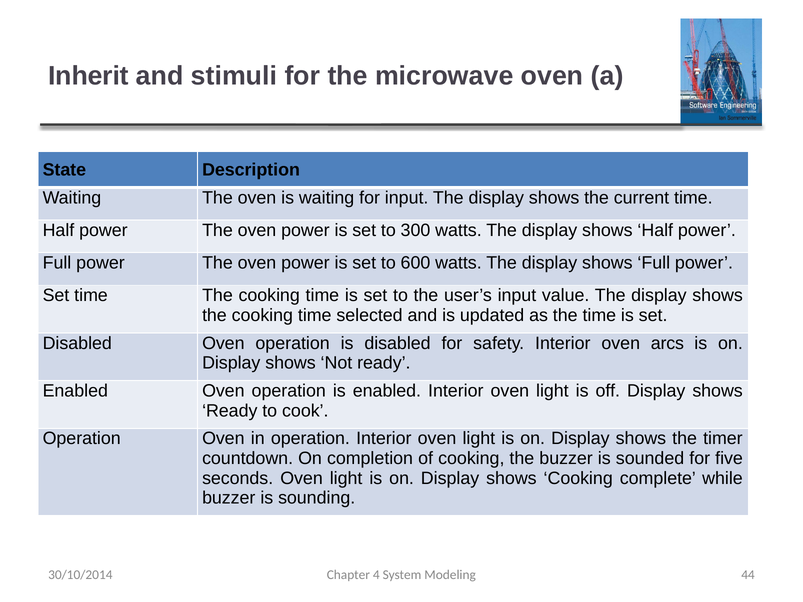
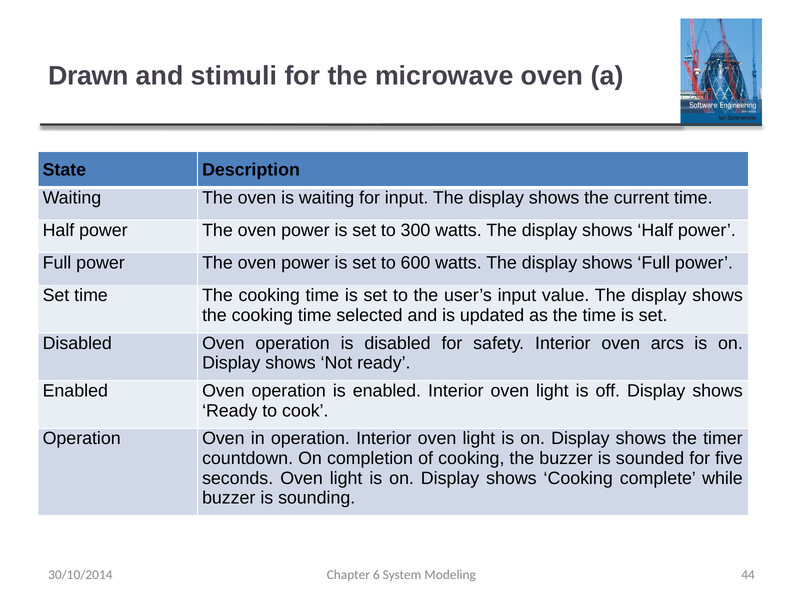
Inherit: Inherit -> Drawn
4: 4 -> 6
